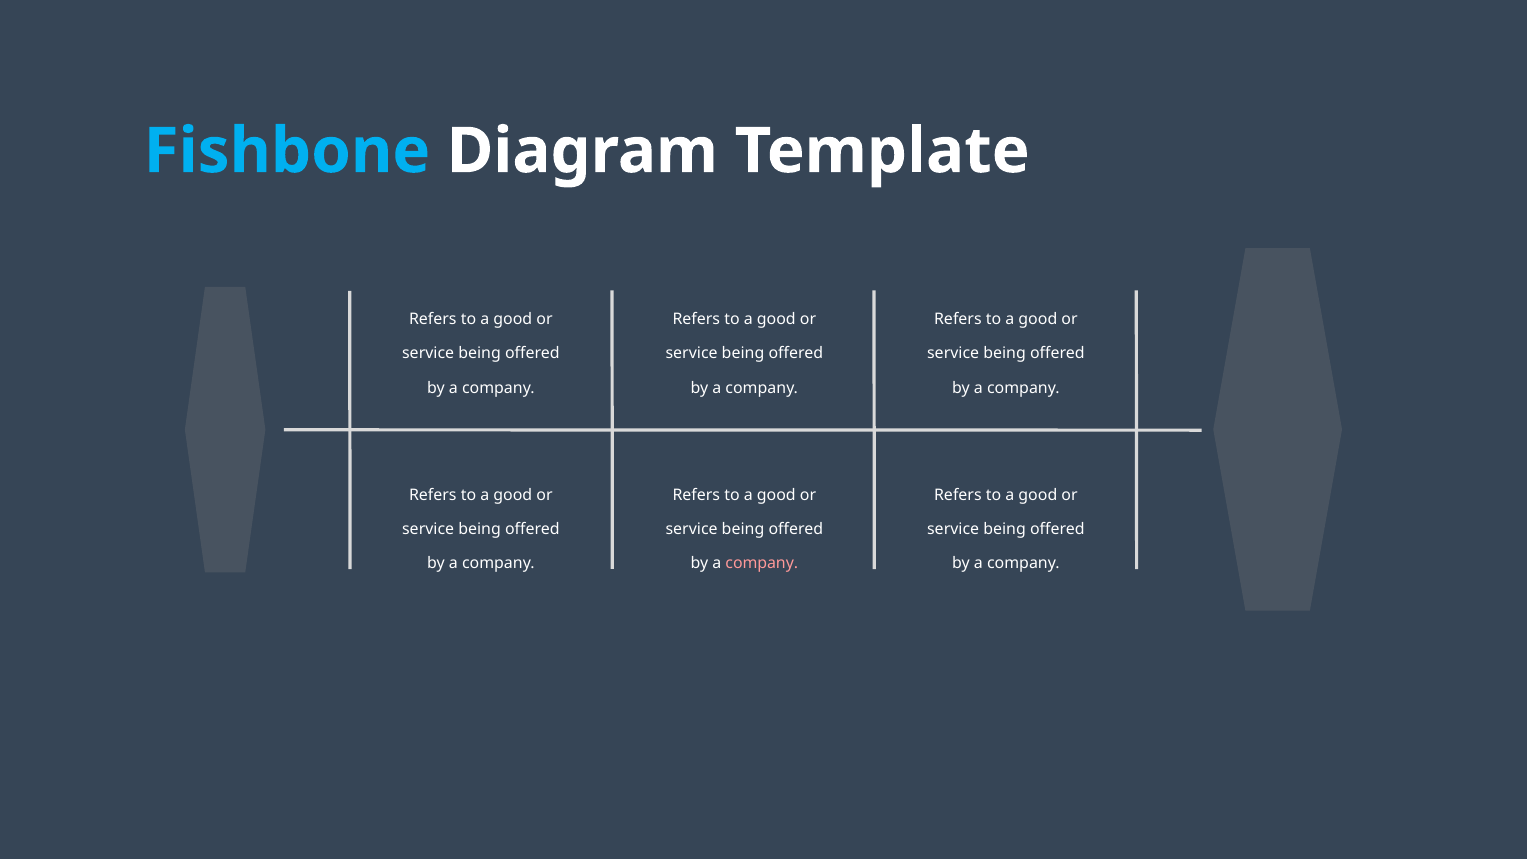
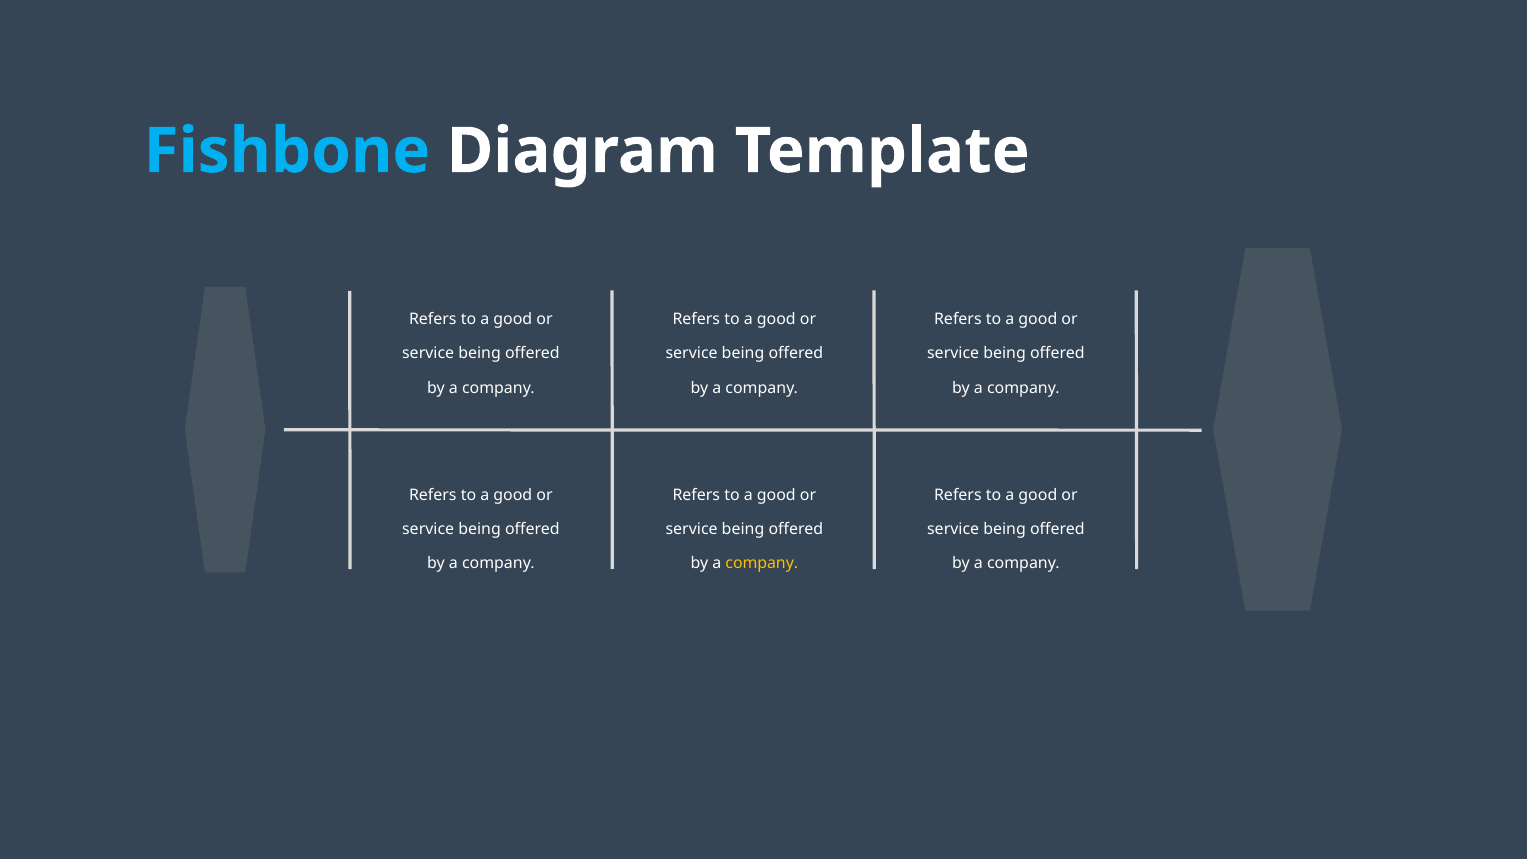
company at (762, 564) colour: pink -> yellow
